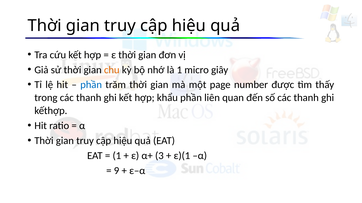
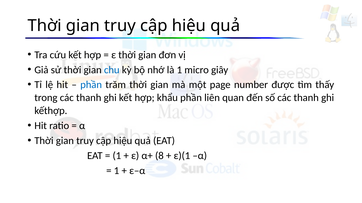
chu colour: orange -> blue
3: 3 -> 8
9 at (117, 171): 9 -> 1
